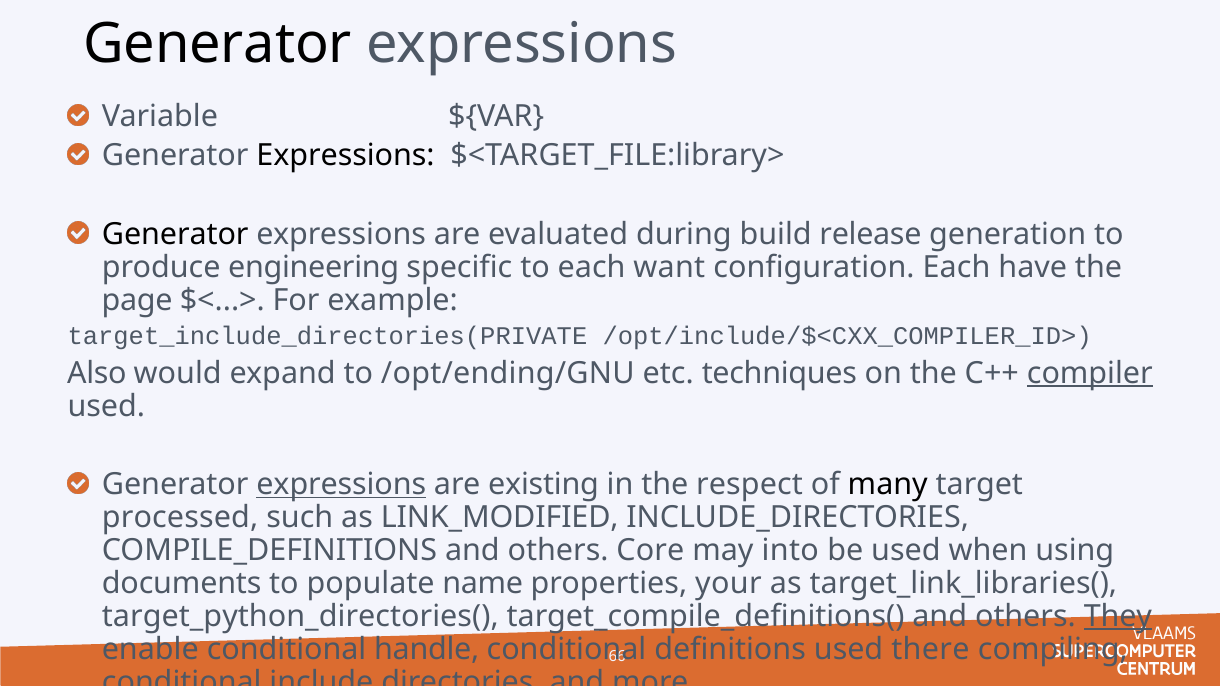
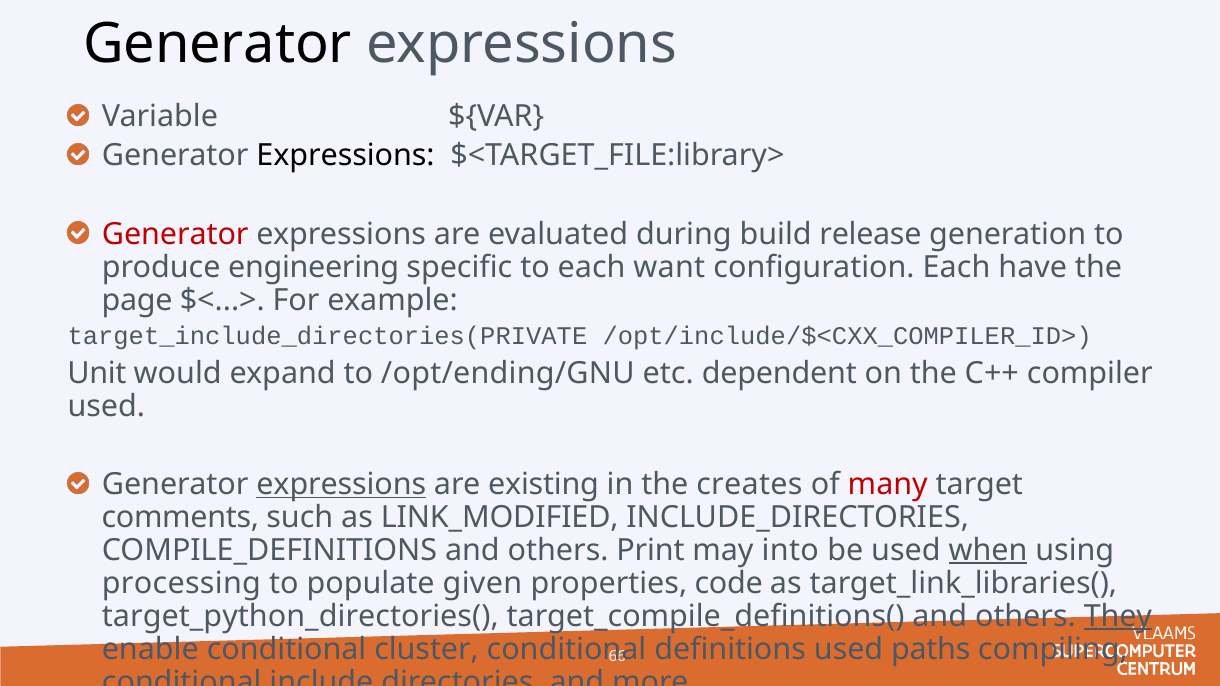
Generator at (175, 234) colour: black -> red
Also: Also -> Unit
techniques: techniques -> dependent
compiler underline: present -> none
respect: respect -> creates
many colour: black -> red
processed: processed -> comments
Core: Core -> Print
when underline: none -> present
documents: documents -> processing
name: name -> given
your: your -> code
handle: handle -> cluster
there: there -> paths
